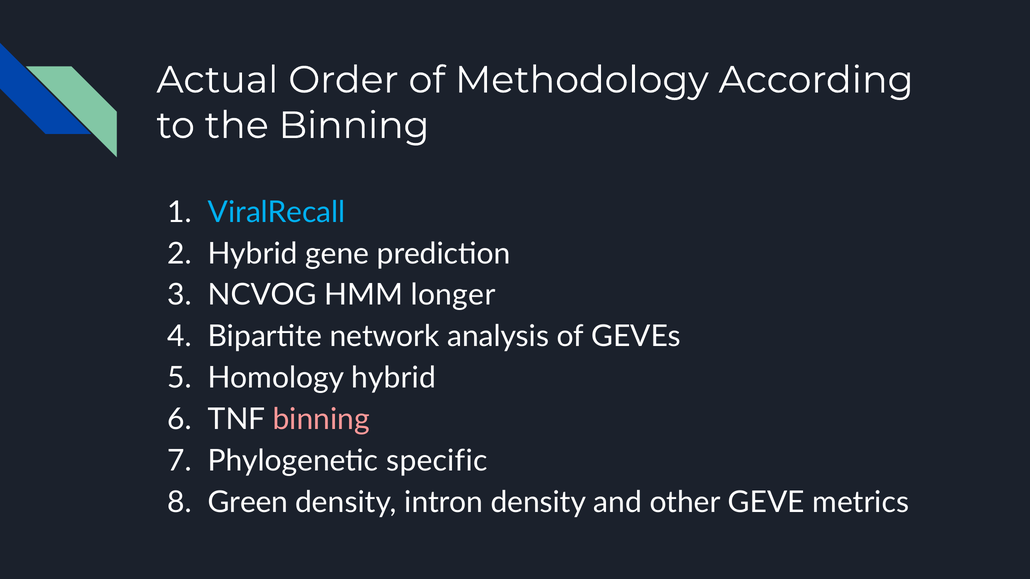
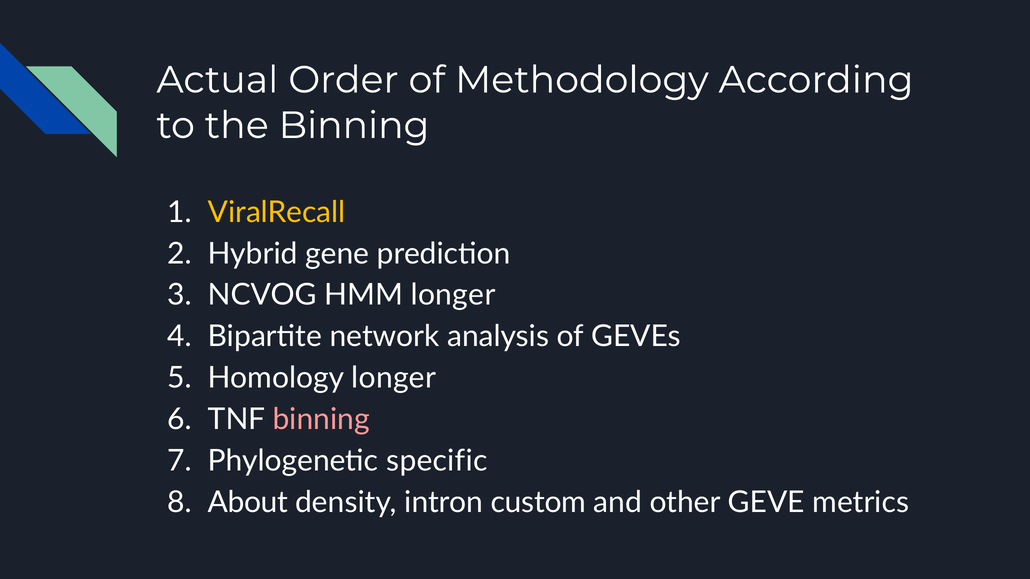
ViralRecall colour: light blue -> yellow
Homology hybrid: hybrid -> longer
Green: Green -> About
intron density: density -> custom
